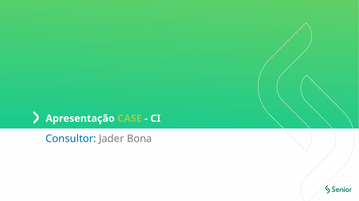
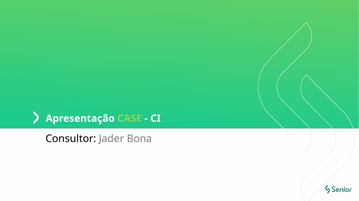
Consultor colour: blue -> black
